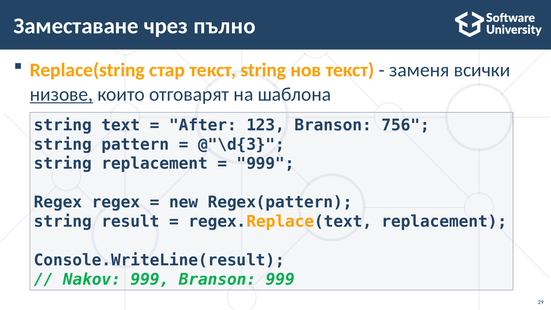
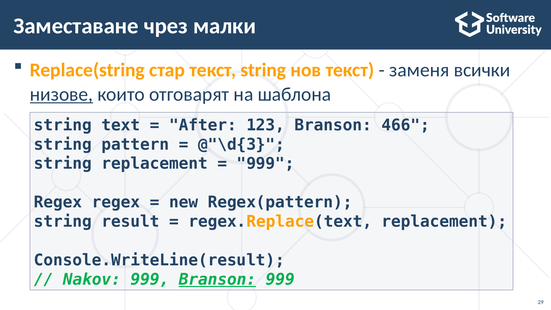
пълно: пълно -> малки
756: 756 -> 466
Branson at (217, 279) underline: none -> present
